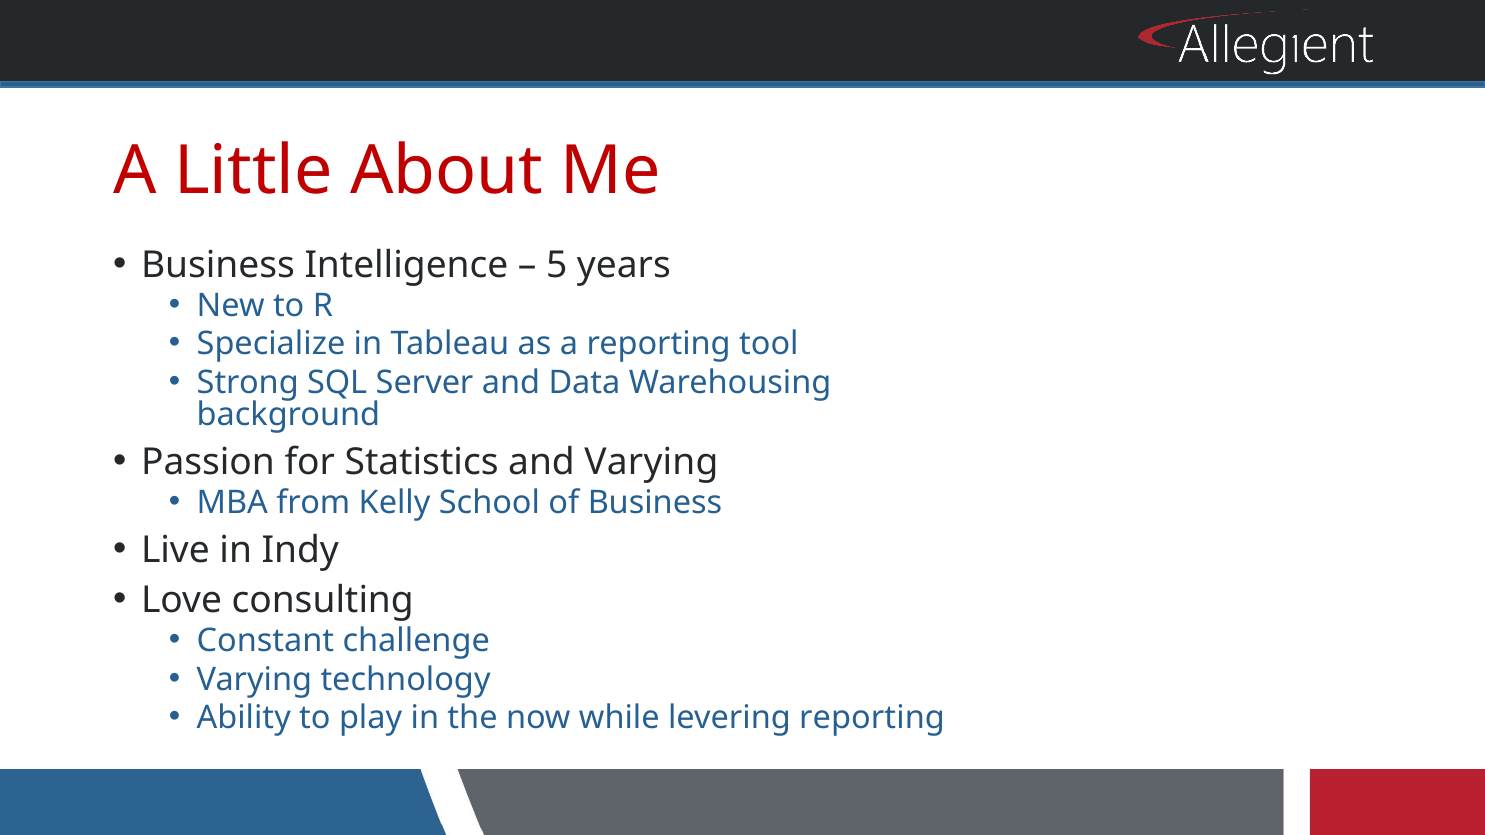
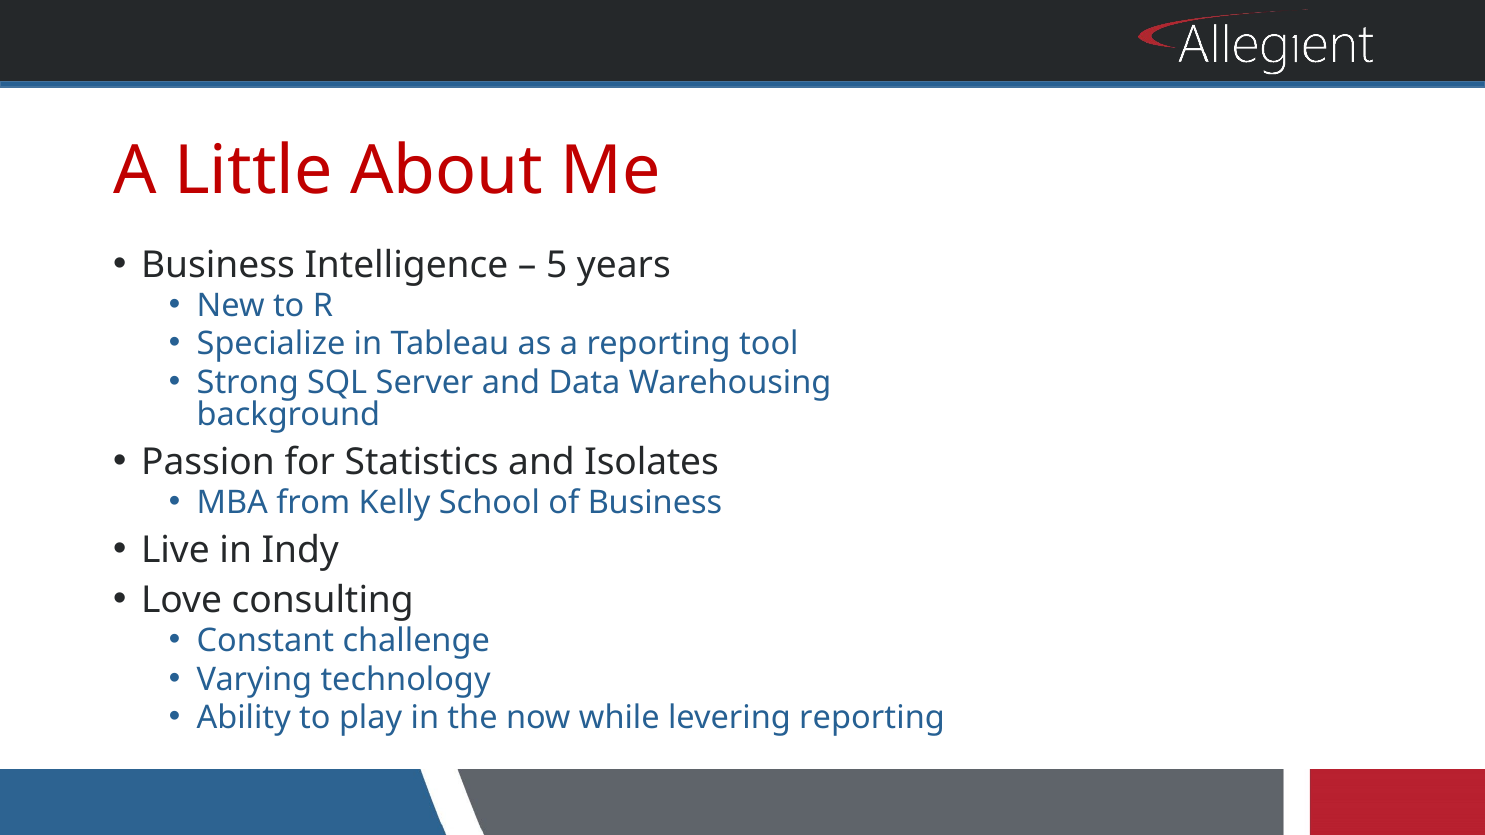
and Varying: Varying -> Isolates
